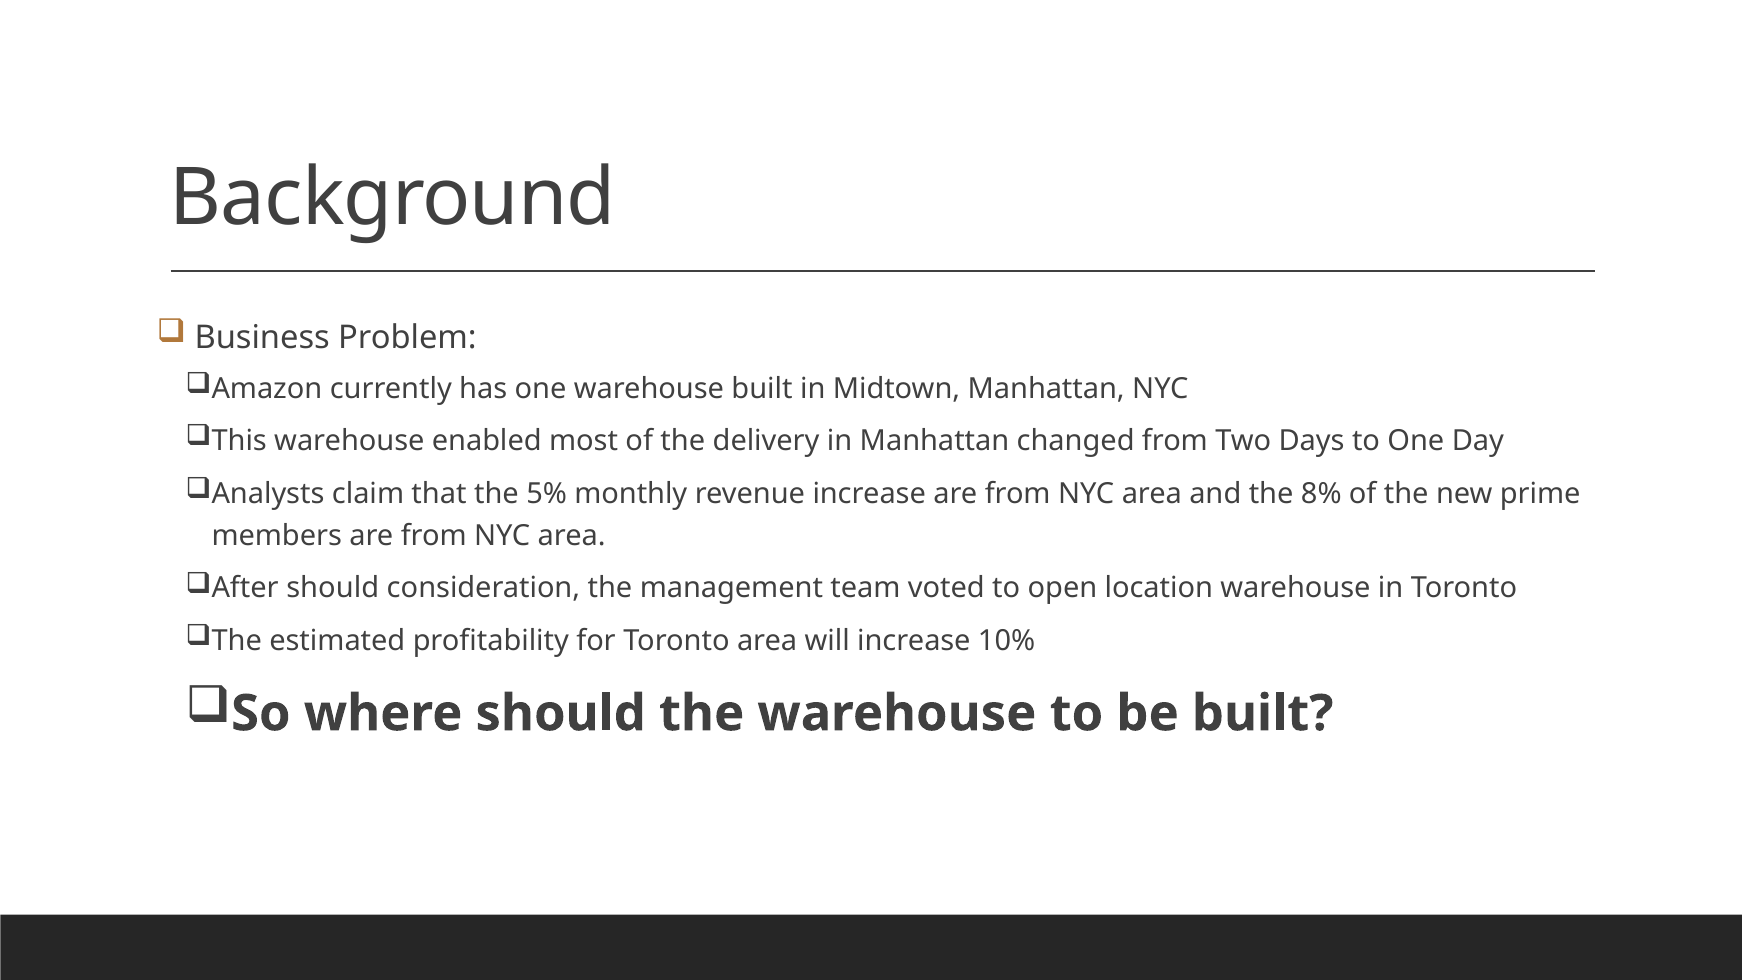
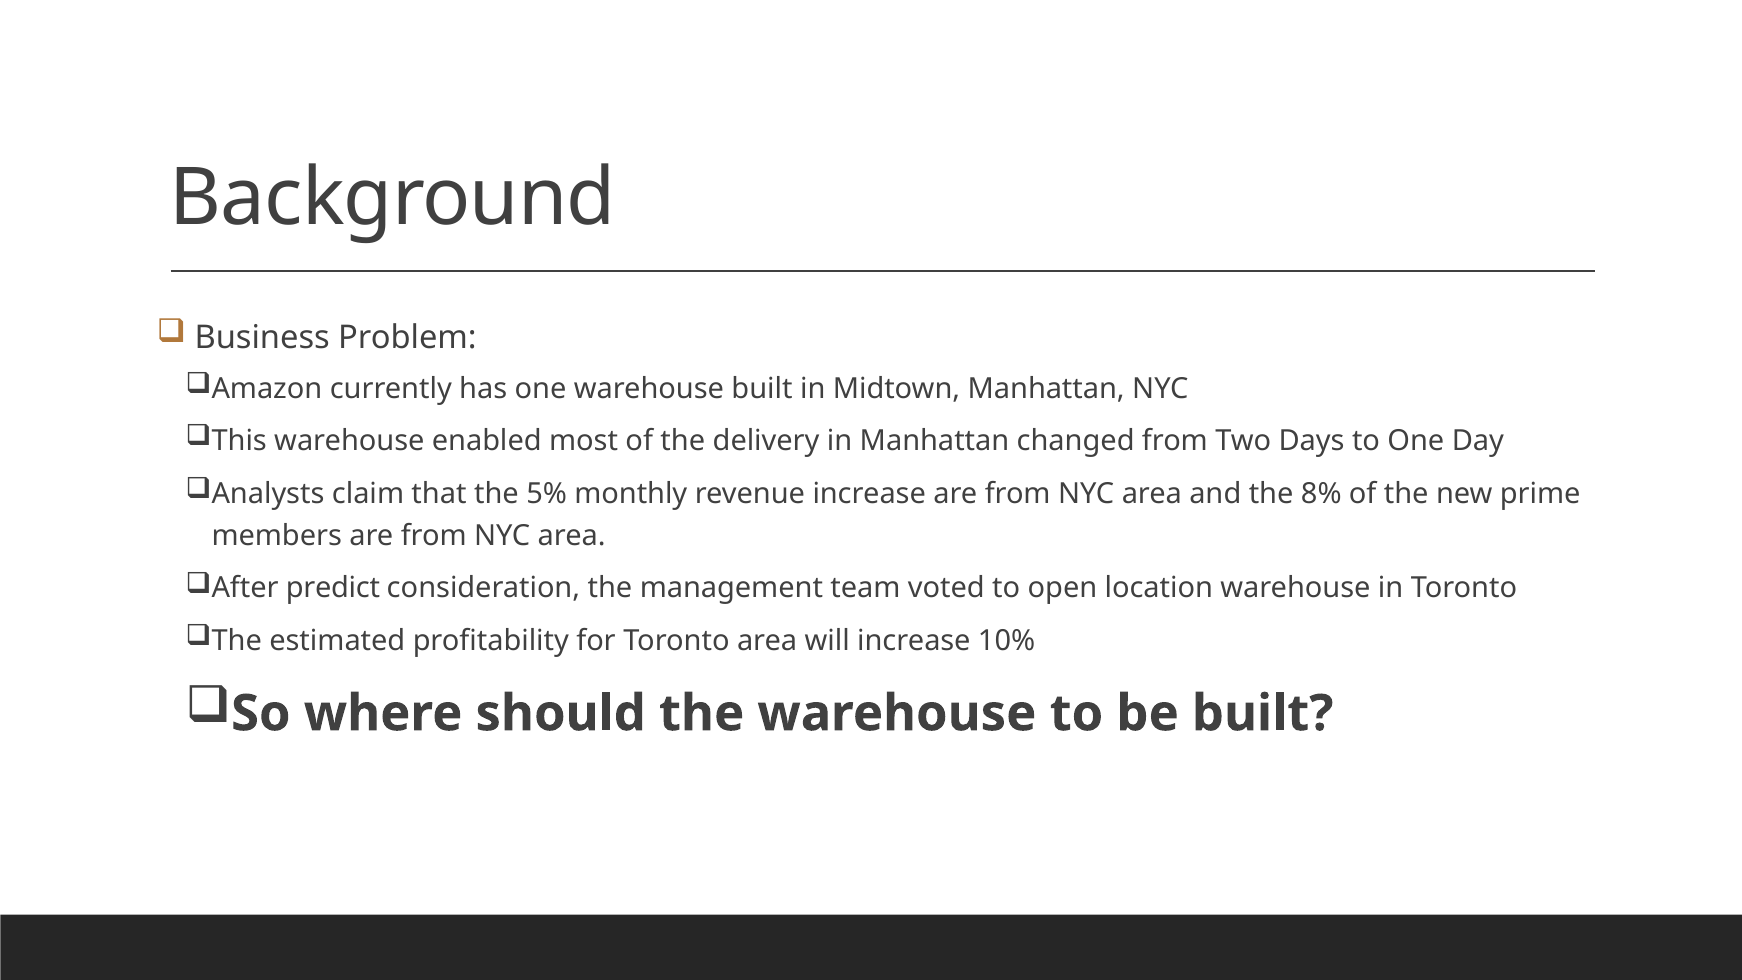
After should: should -> predict
